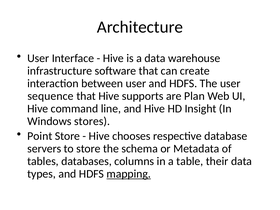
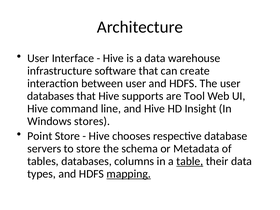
sequence at (50, 96): sequence -> databases
Plan: Plan -> Tool
table underline: none -> present
